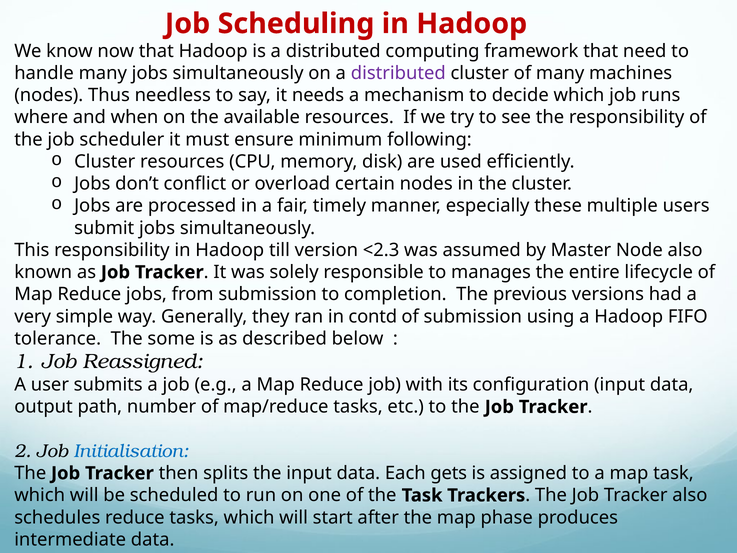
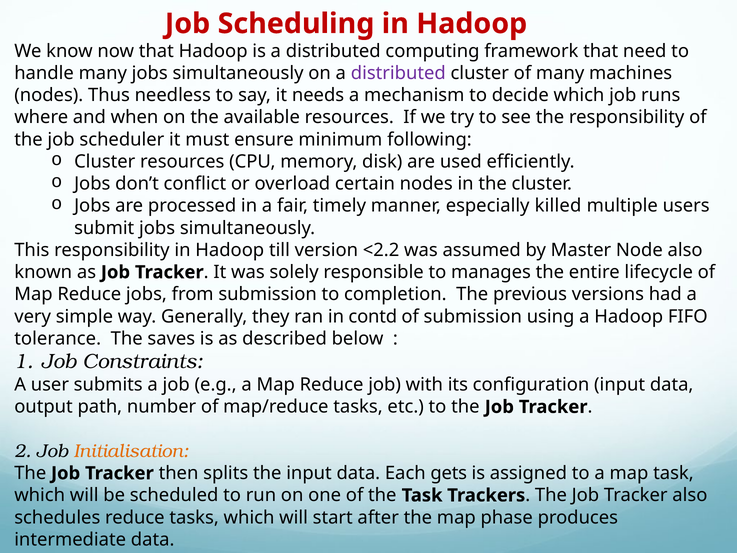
these: these -> killed
<2.3: <2.3 -> <2.2
some: some -> saves
Reassigned: Reassigned -> Constraints
Initialisation colour: blue -> orange
